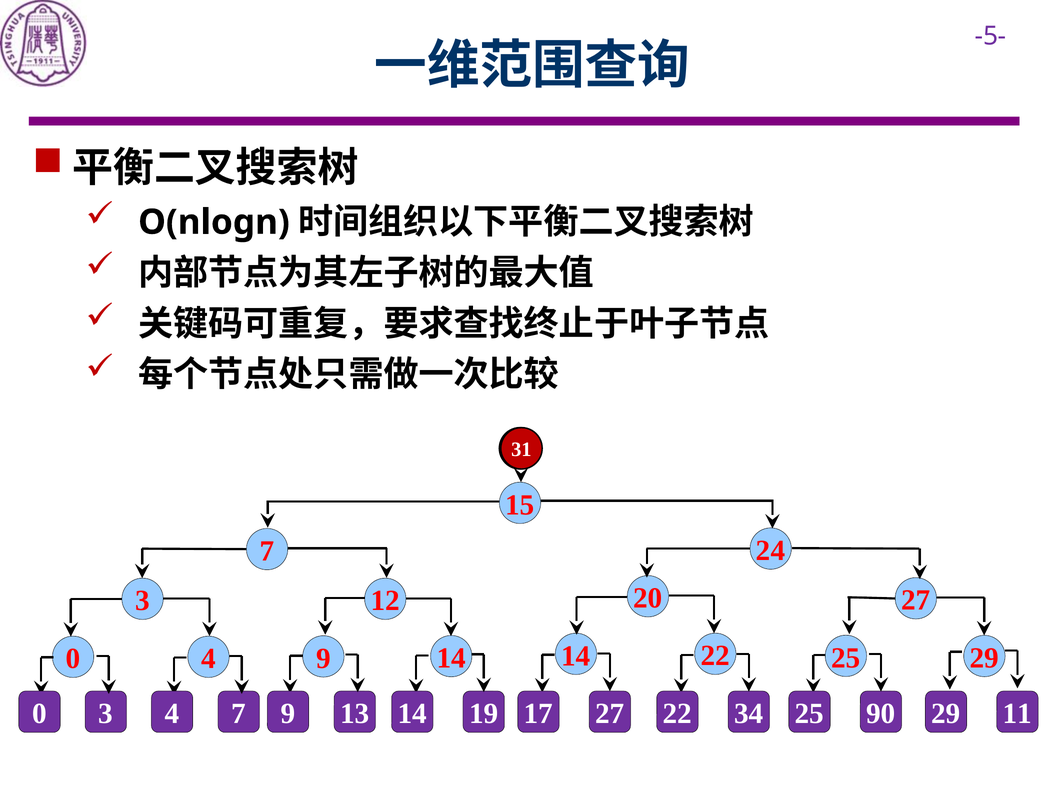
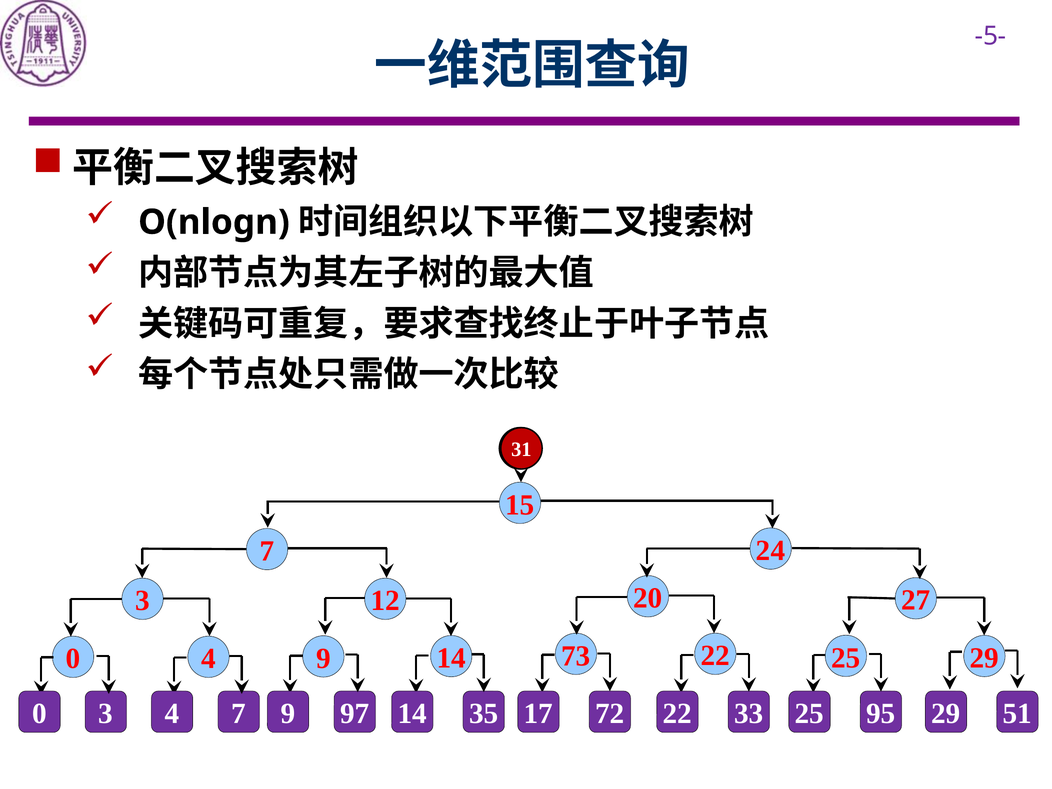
14 14: 14 -> 73
13: 13 -> 97
19: 19 -> 35
14 27: 27 -> 72
34: 34 -> 33
90: 90 -> 95
11: 11 -> 51
